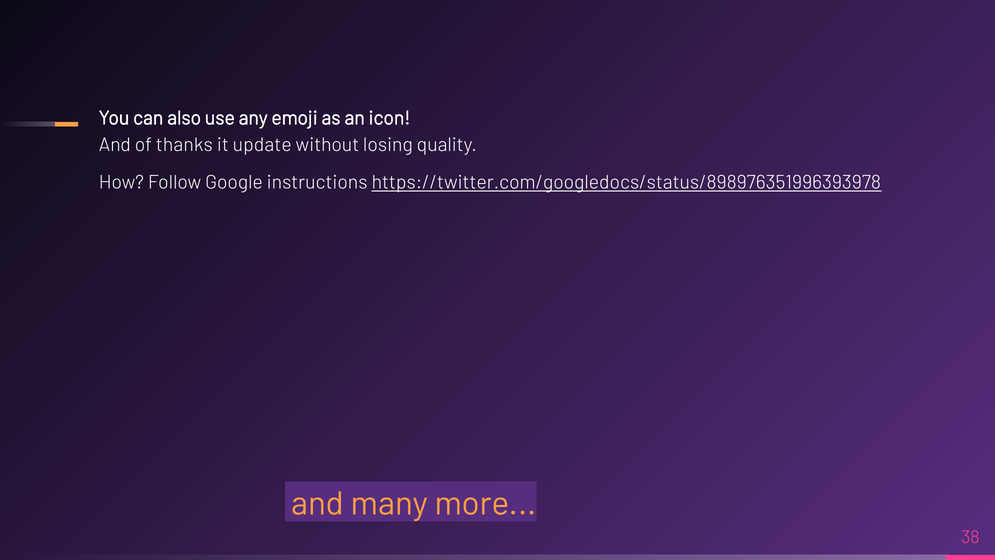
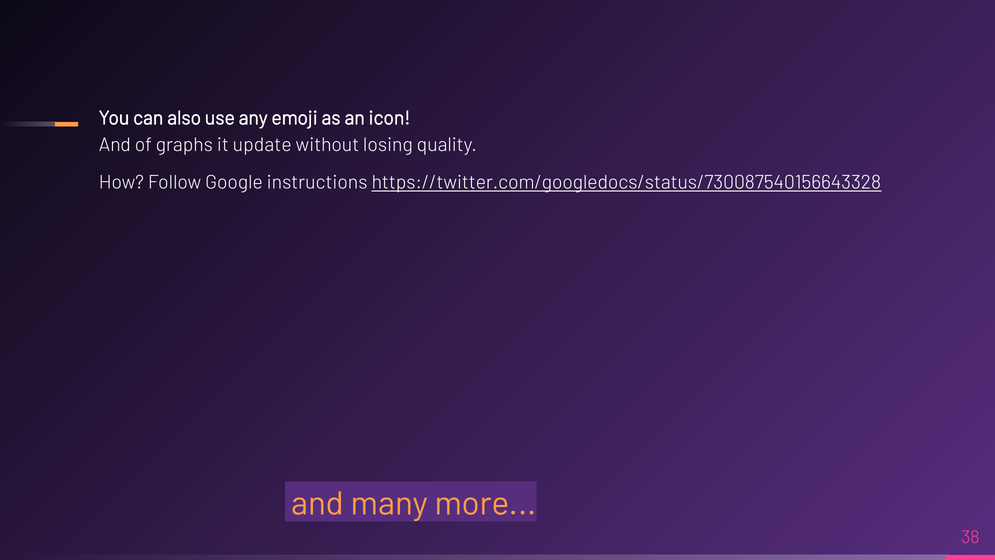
thanks: thanks -> graphs
https://twitter.com/googledocs/status/898976351996393978: https://twitter.com/googledocs/status/898976351996393978 -> https://twitter.com/googledocs/status/730087540156643328
